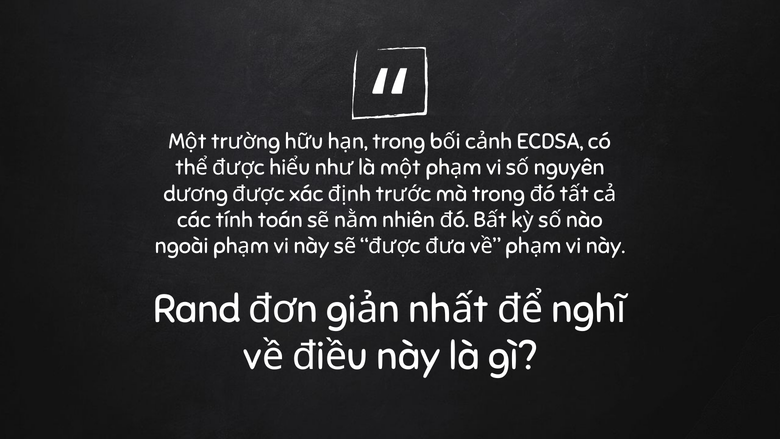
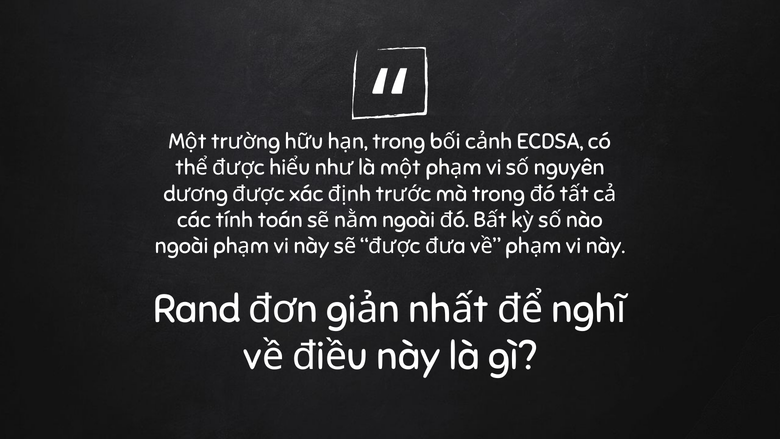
nhiên at (408, 220): nhiên -> ngoài
